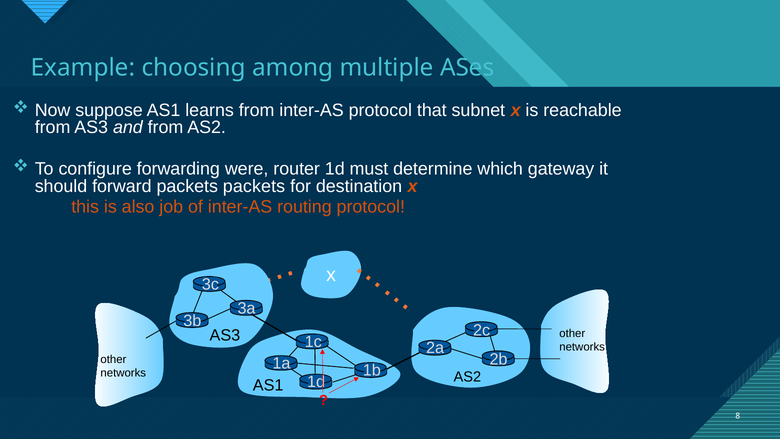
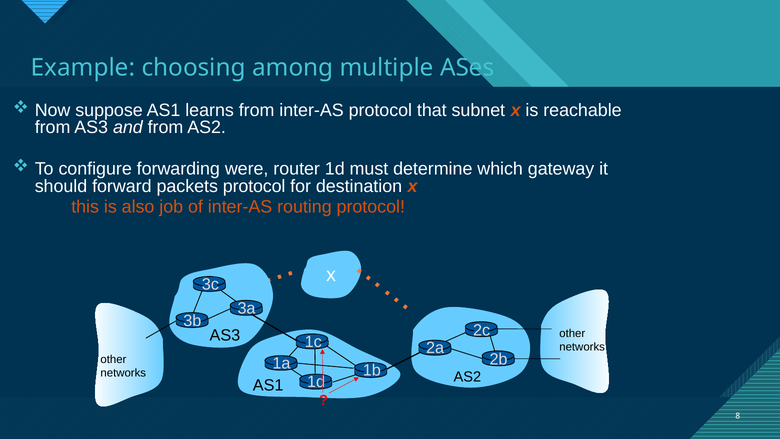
packets packets: packets -> protocol
